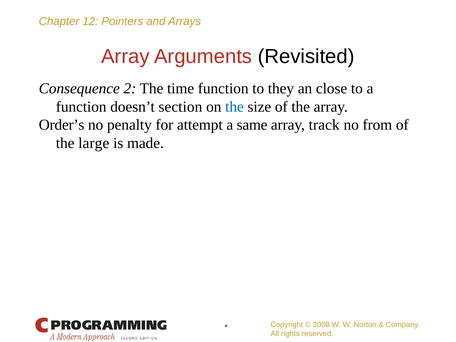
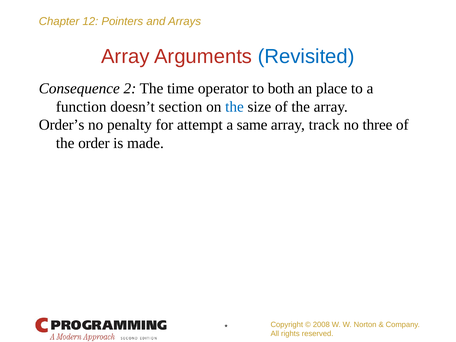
Revisited colour: black -> blue
time function: function -> operator
they: they -> both
close: close -> place
from: from -> three
large: large -> order
